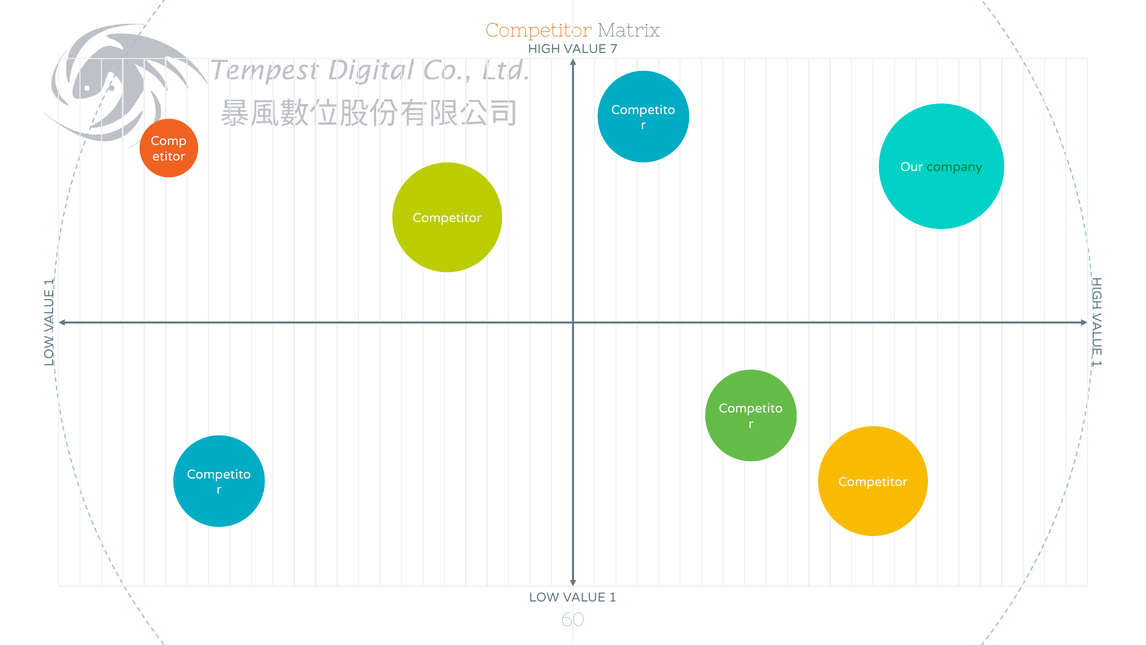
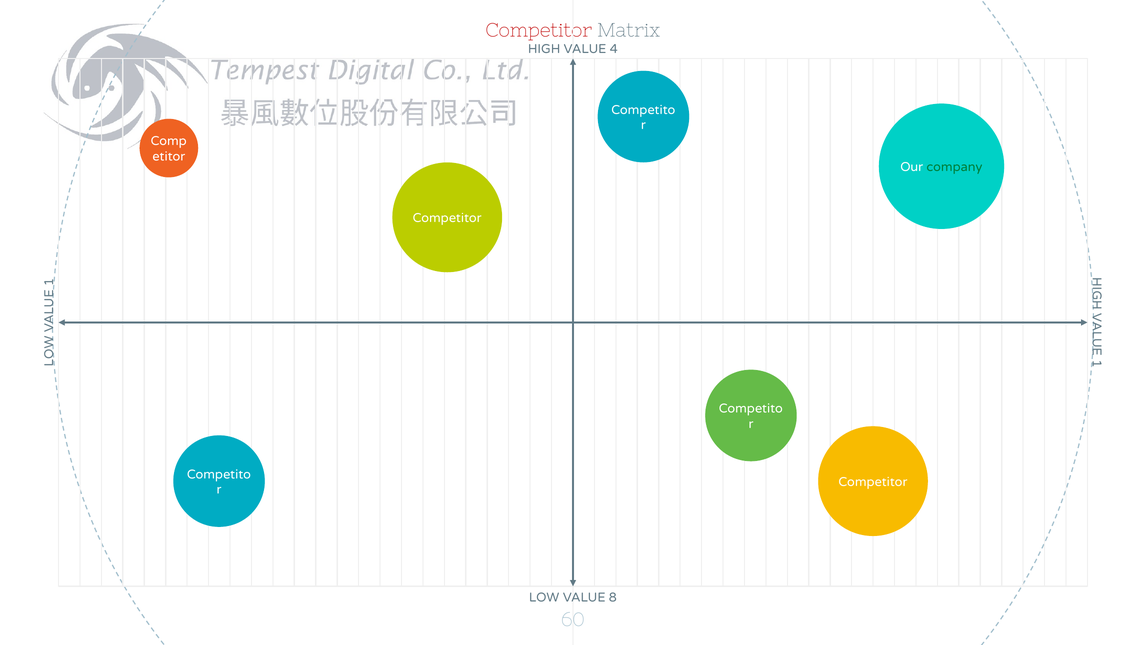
Competitor at (539, 31) colour: orange -> red
7: 7 -> 4
VALUE 1: 1 -> 8
